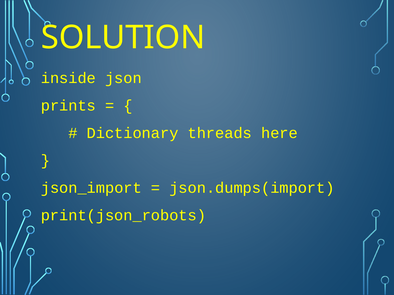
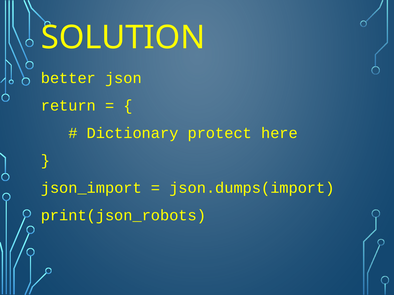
inside: inside -> better
prints: prints -> return
threads: threads -> protect
